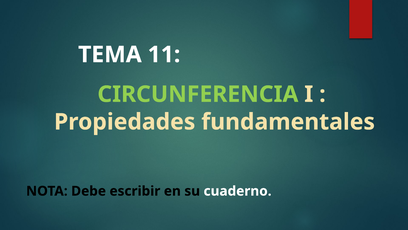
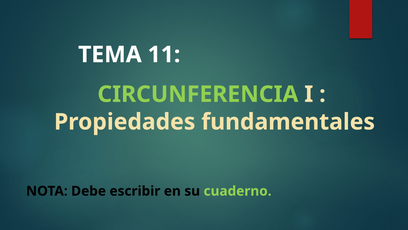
cuaderno colour: white -> light green
